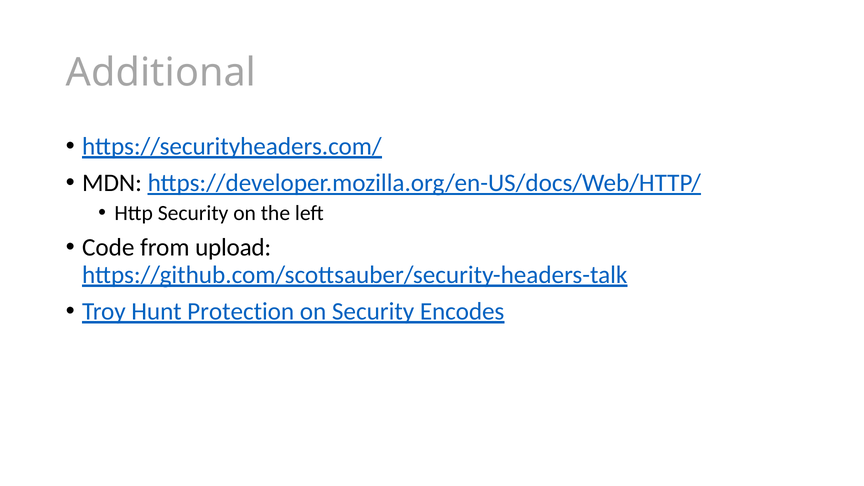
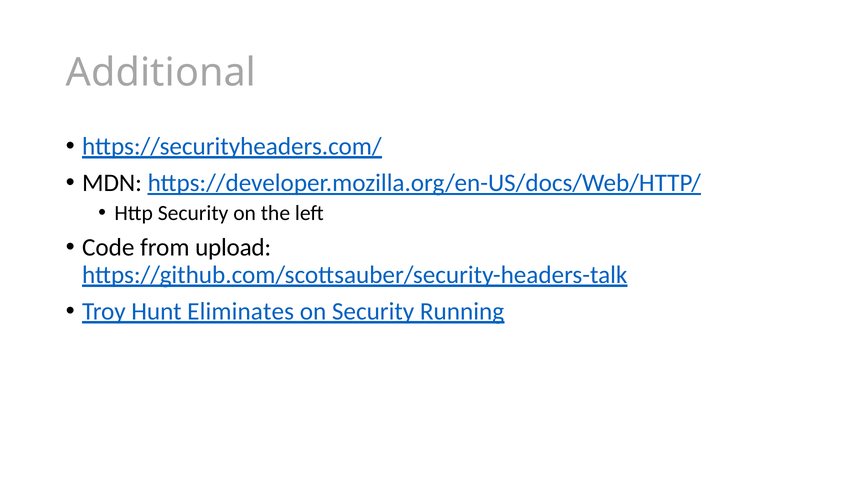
Protection: Protection -> Eliminates
Encodes: Encodes -> Running
